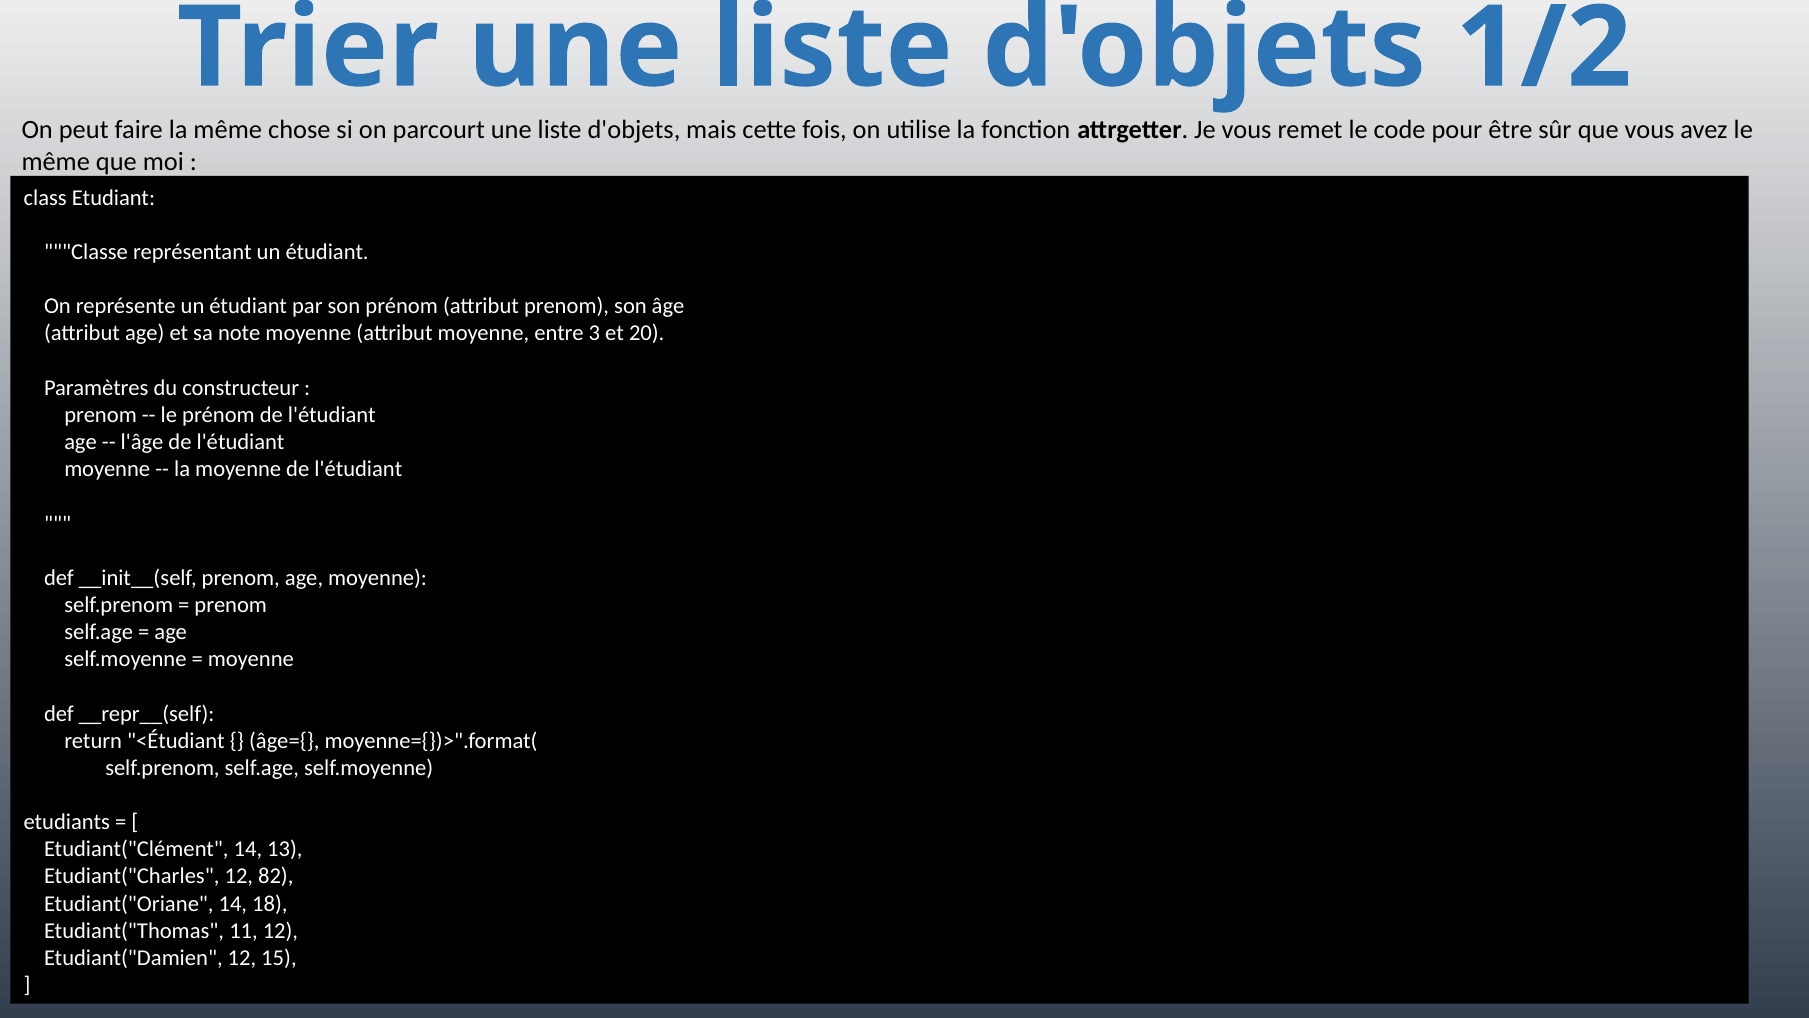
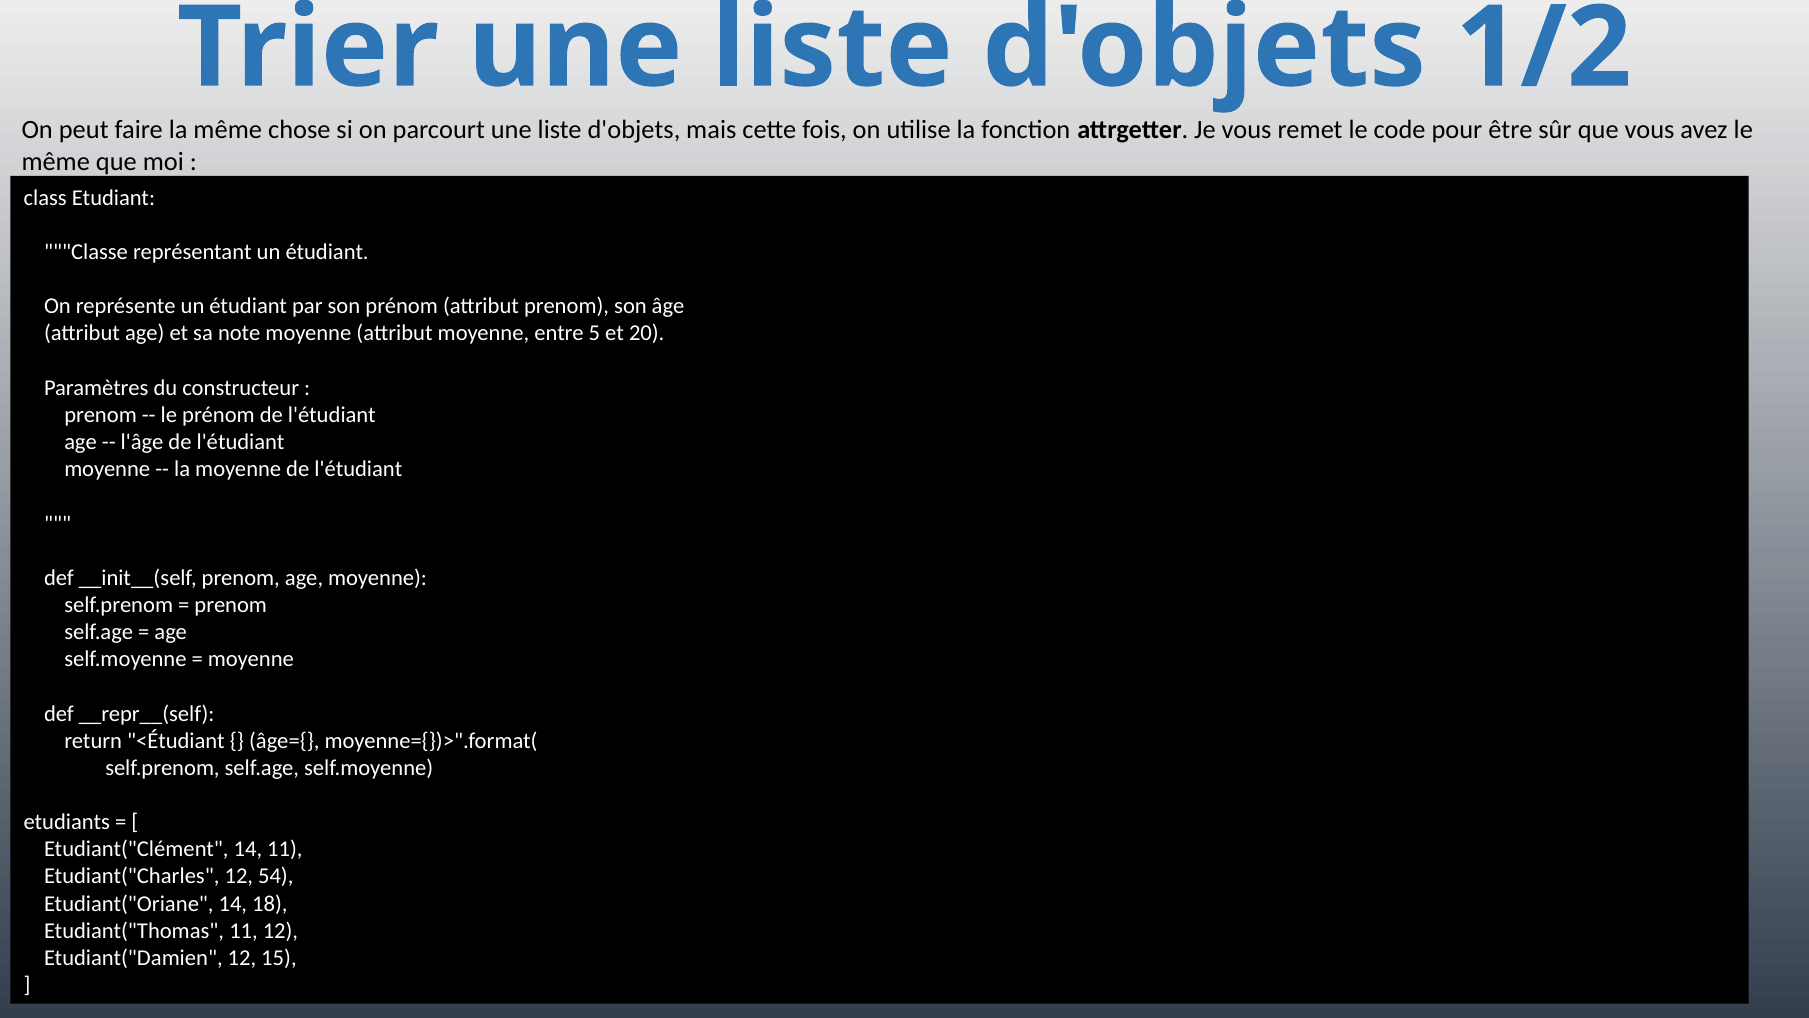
3: 3 -> 5
14 13: 13 -> 11
82: 82 -> 54
